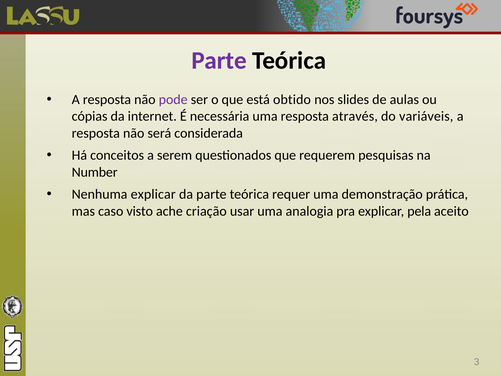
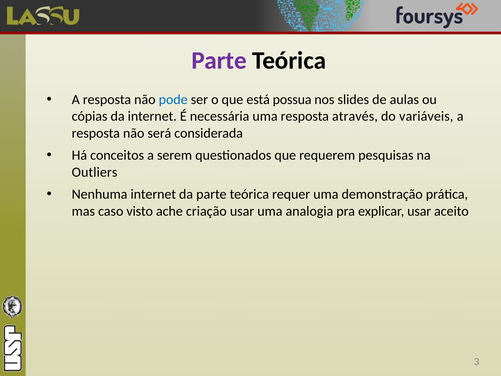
pode colour: purple -> blue
obtido: obtido -> possua
Number: Number -> Outliers
Nenhuma explicar: explicar -> internet
explicar pela: pela -> usar
